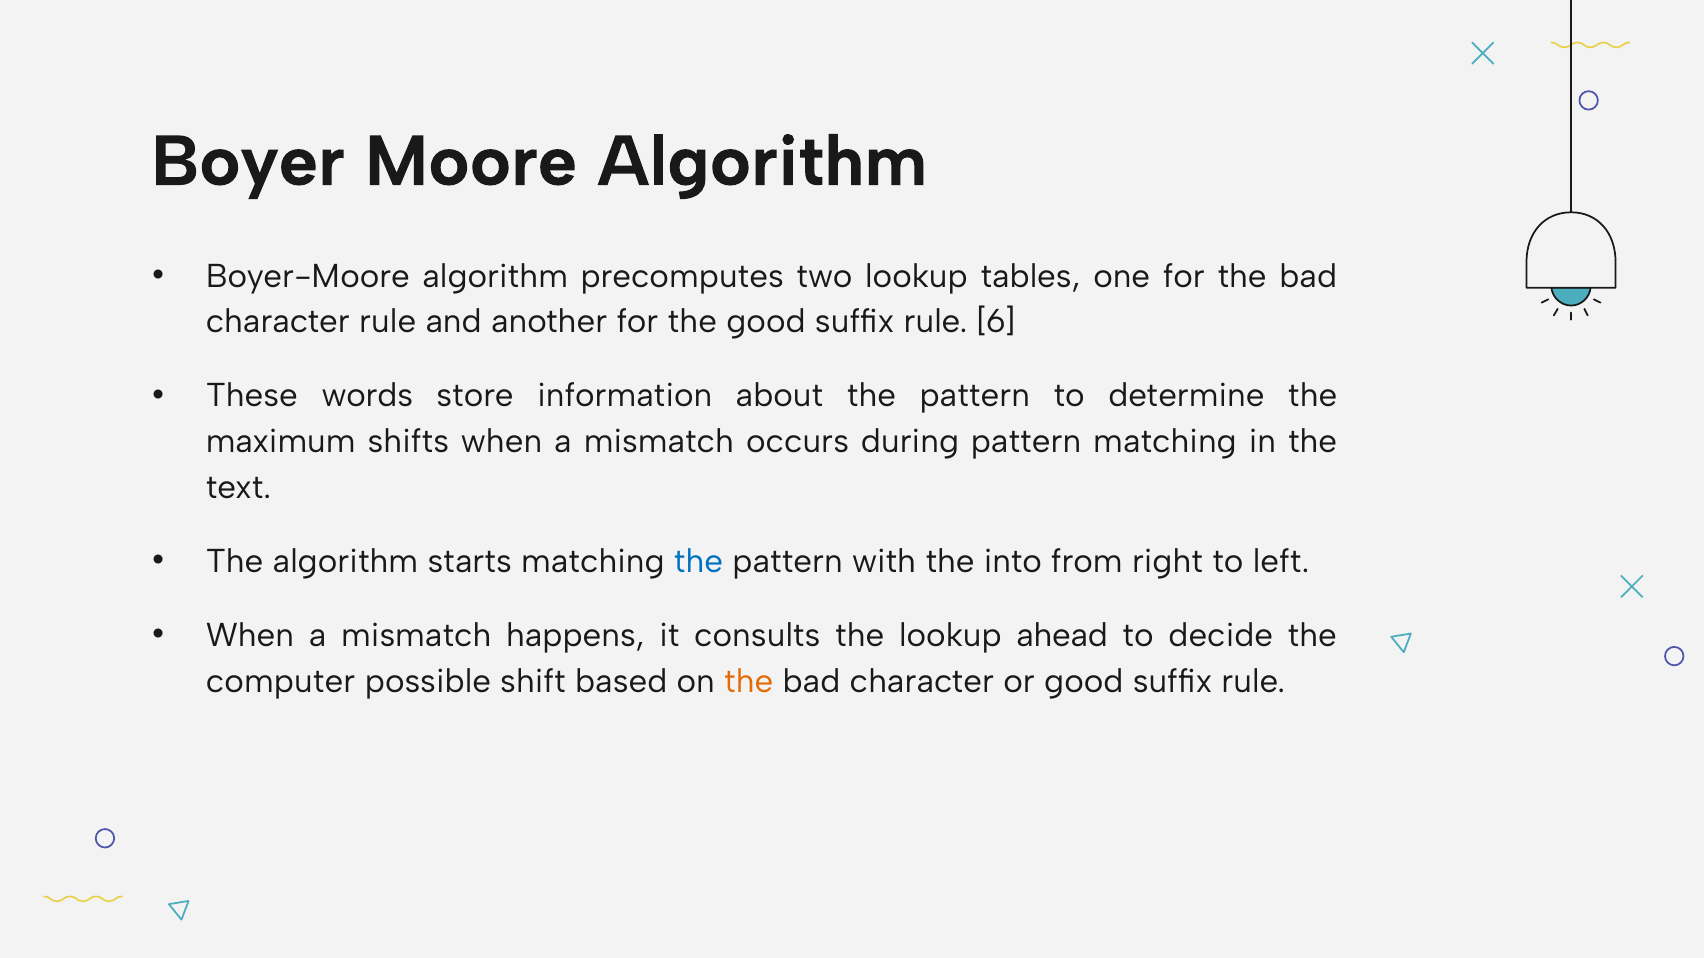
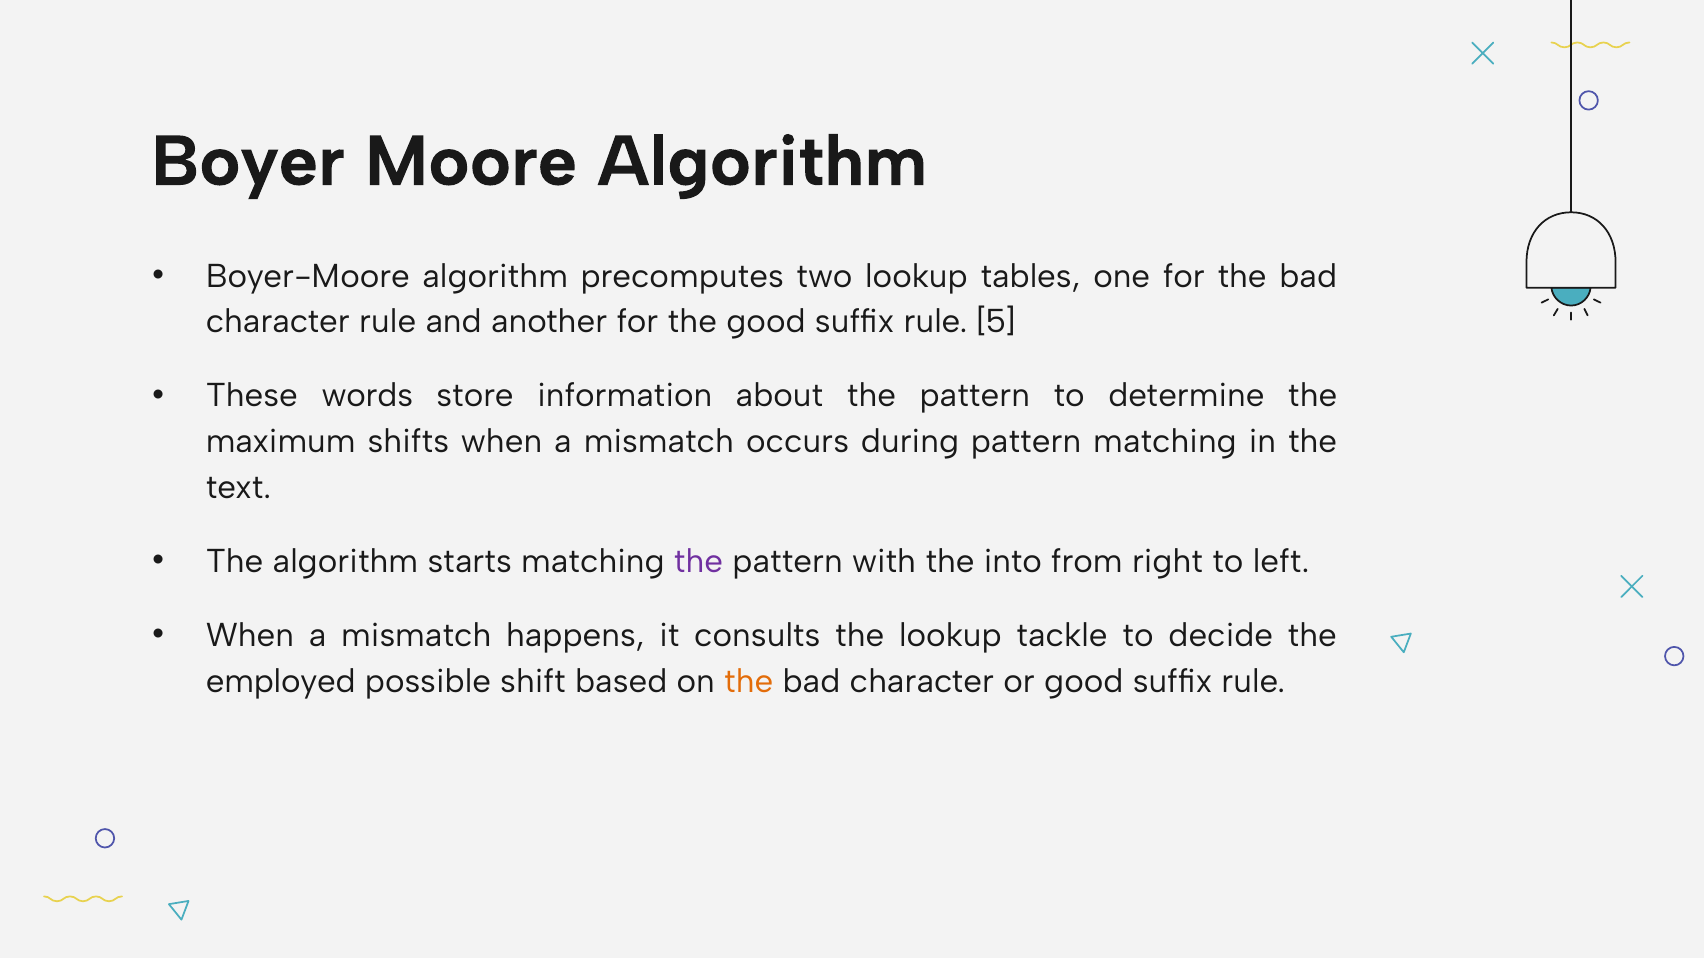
6: 6 -> 5
the at (699, 562) colour: blue -> purple
ahead: ahead -> tackle
computer: computer -> employed
